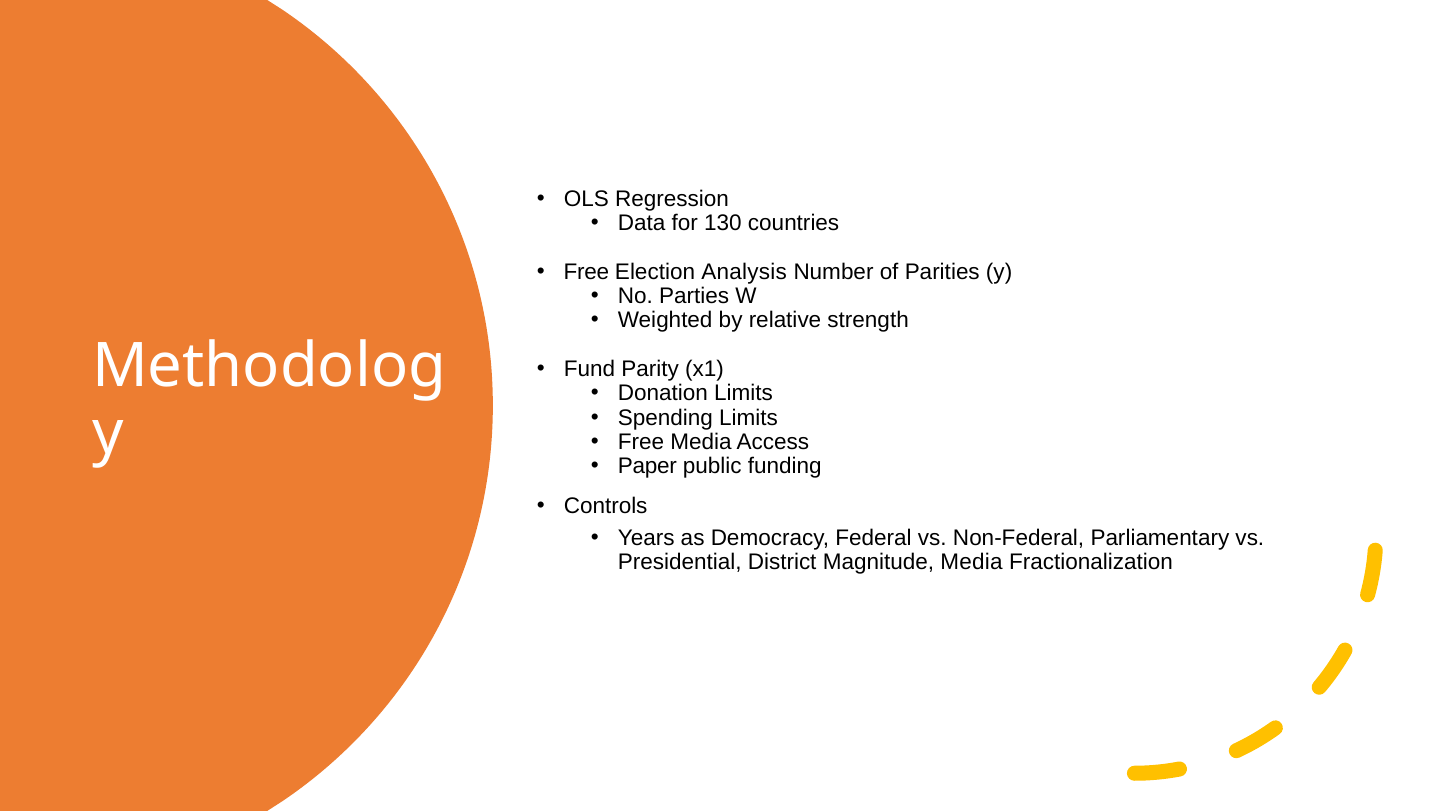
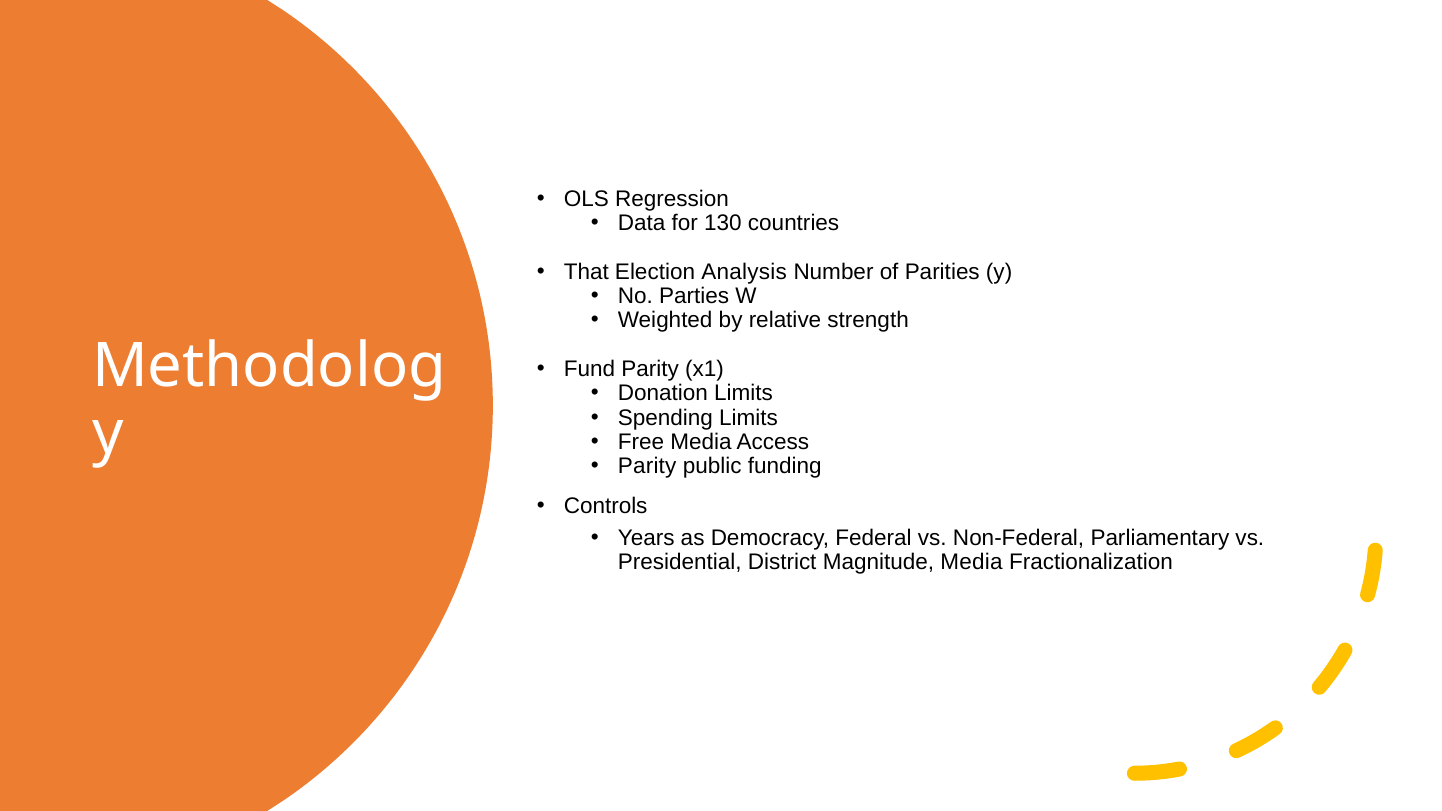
Free at (586, 272): Free -> That
Paper at (647, 467): Paper -> Parity
